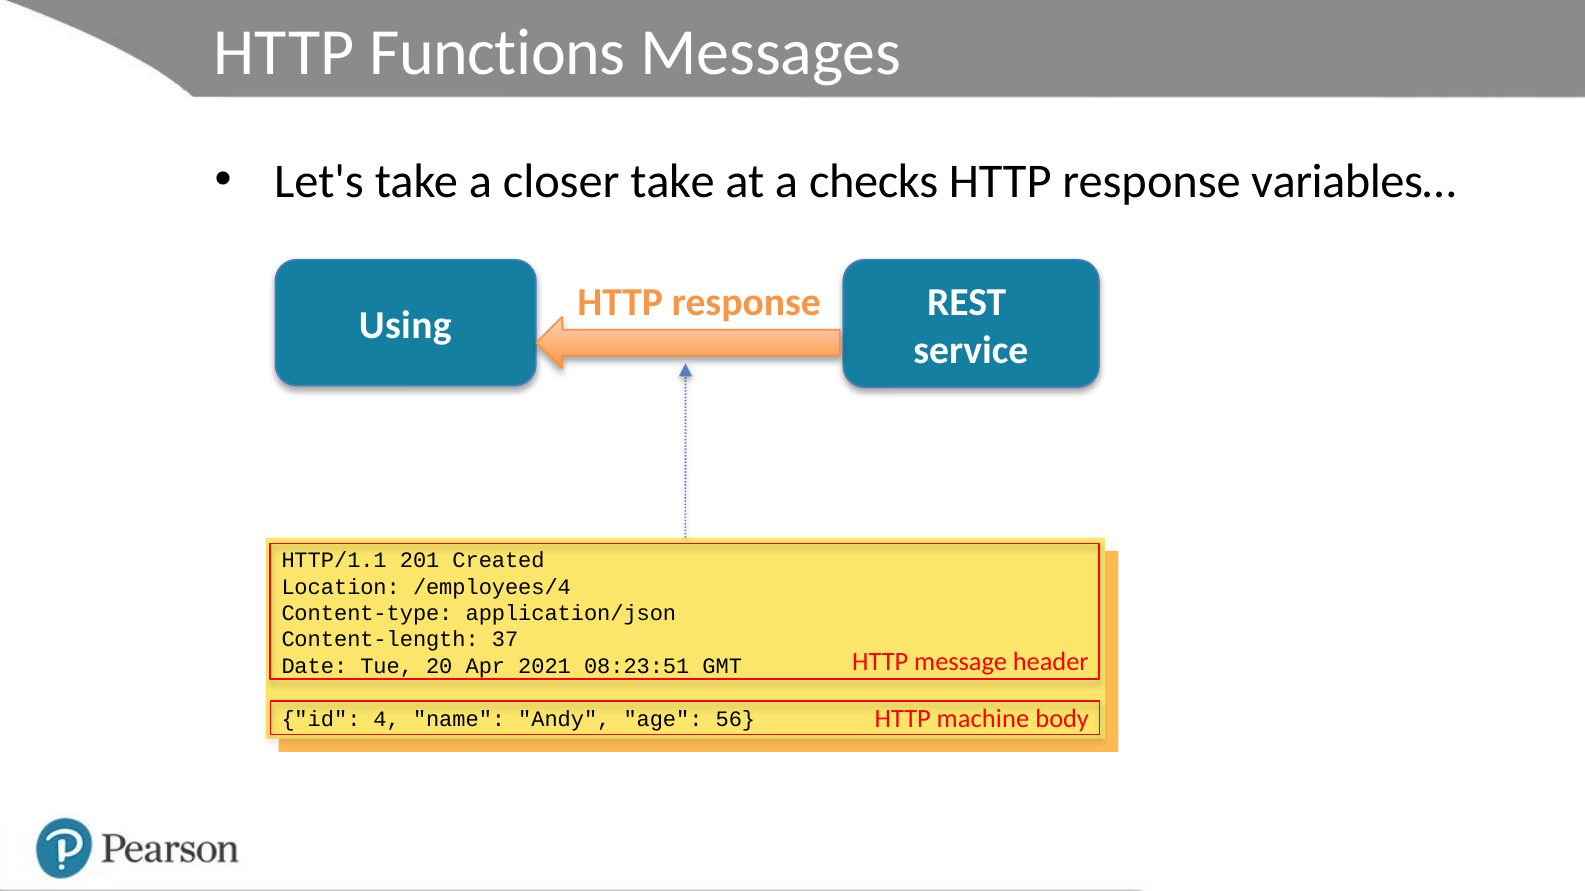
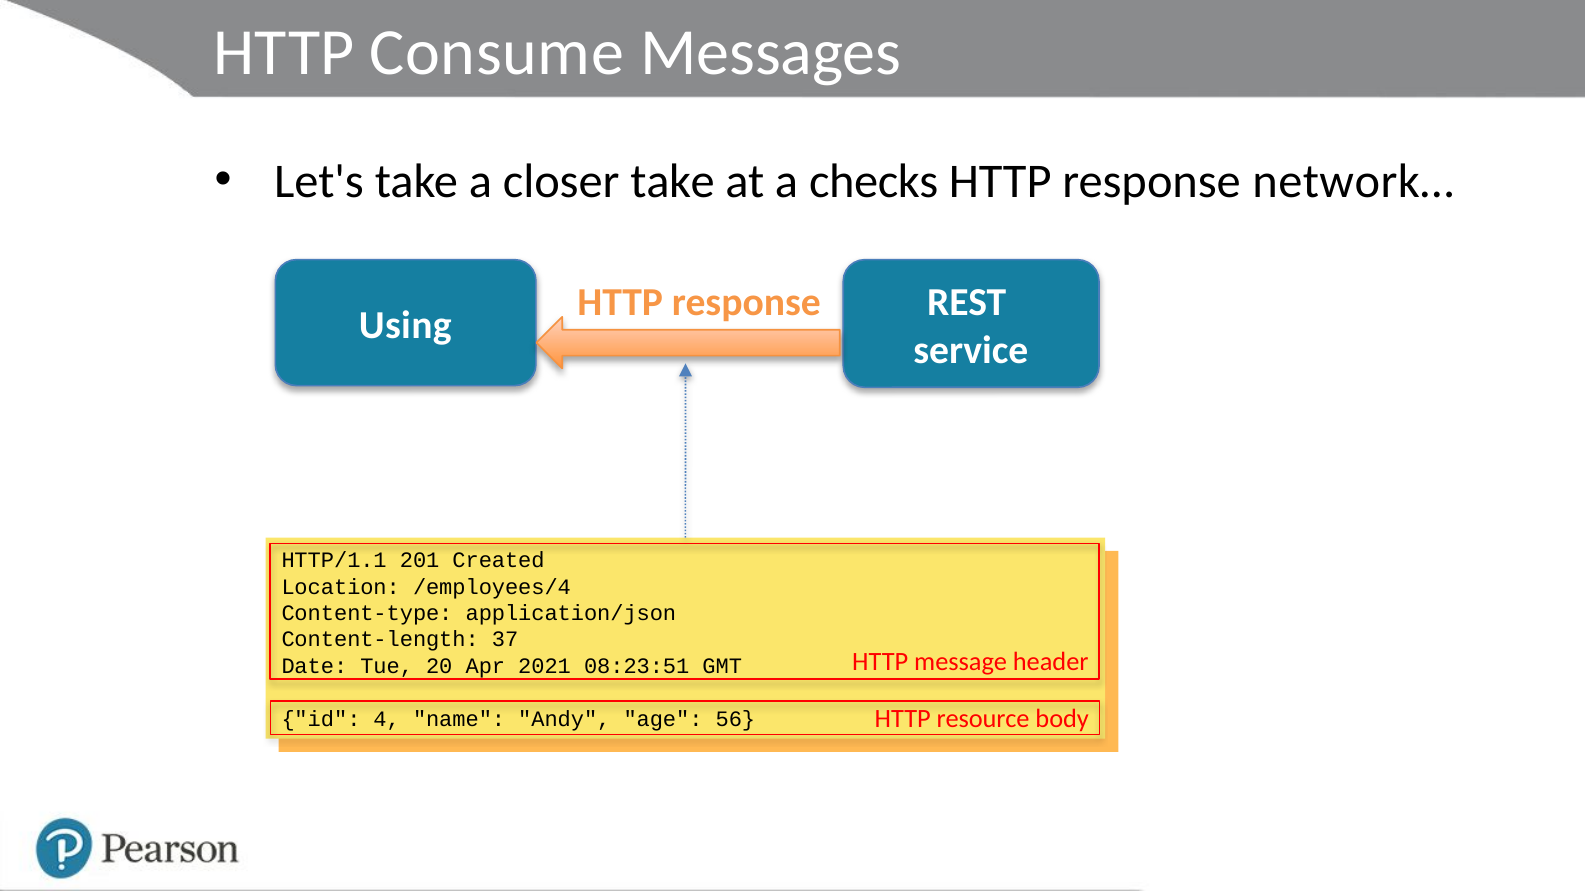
Functions: Functions -> Consume
variables…: variables… -> network…
machine: machine -> resource
